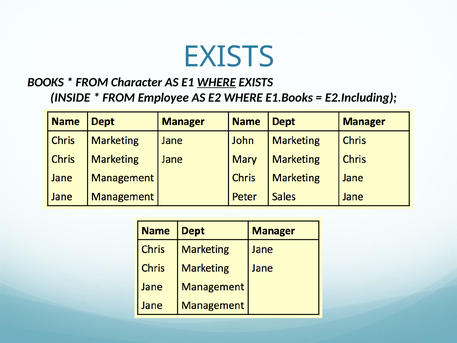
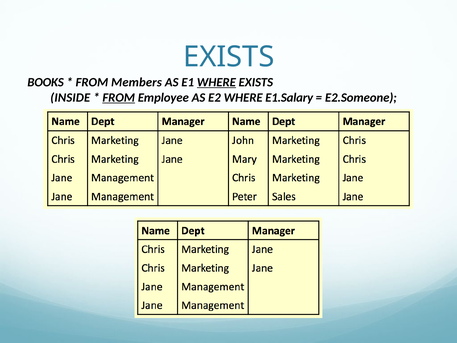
Character: Character -> Members
FROM at (119, 97) underline: none -> present
E1.Books: E1.Books -> E1.Salary
E2.Including: E2.Including -> E2.Someone
